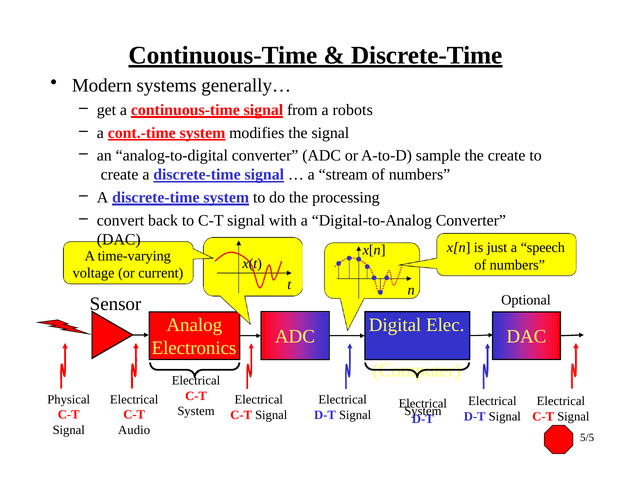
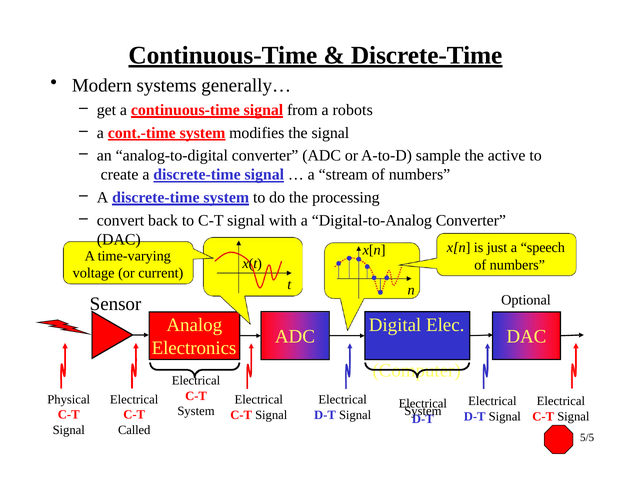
the create: create -> active
Audio: Audio -> Called
